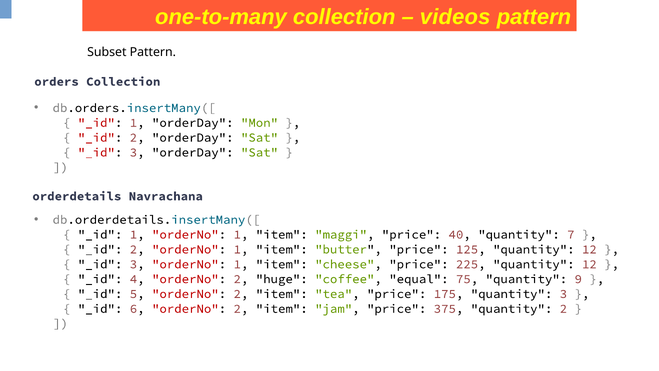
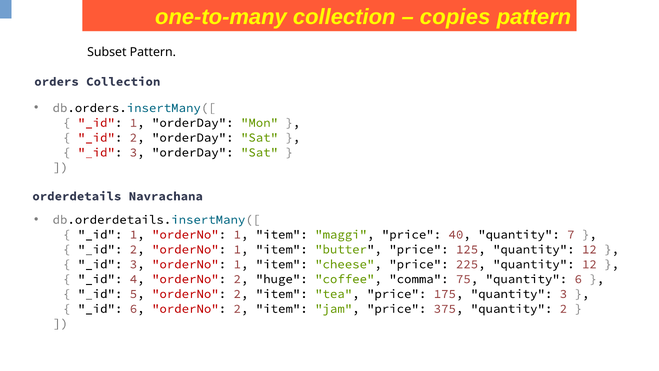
videos: videos -> copies
equal: equal -> comma
quantity 9: 9 -> 6
